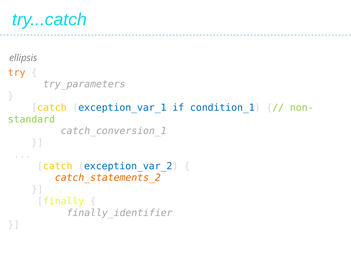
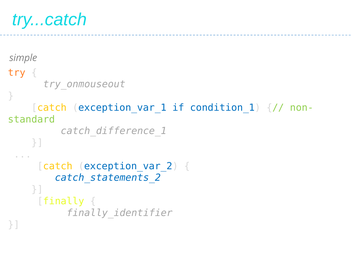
ellipsis: ellipsis -> simple
try_parameters: try_parameters -> try_onmouseout
catch_conversion_1: catch_conversion_1 -> catch_difference_1
catch_statements_2 colour: orange -> blue
